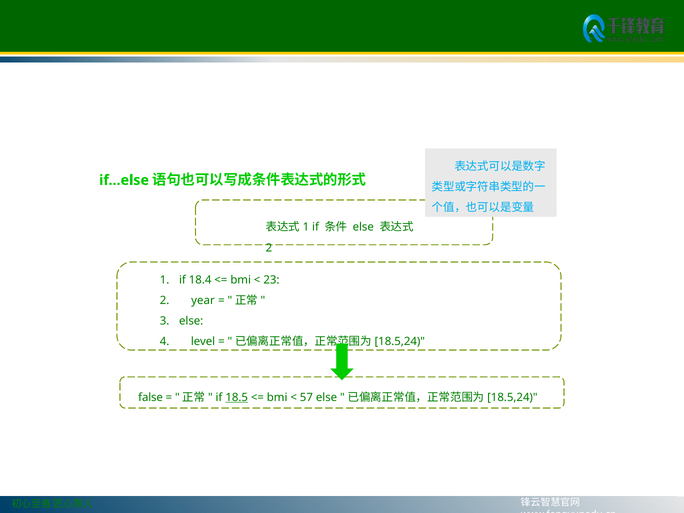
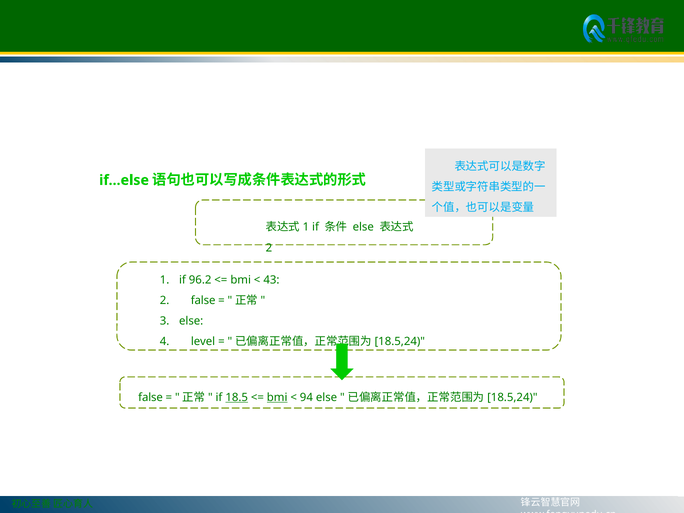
18.4: 18.4 -> 96.2
23: 23 -> 43
year at (203, 300): year -> false
bmi at (277, 397) underline: none -> present
57: 57 -> 94
